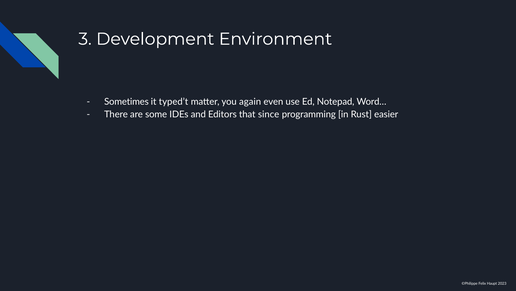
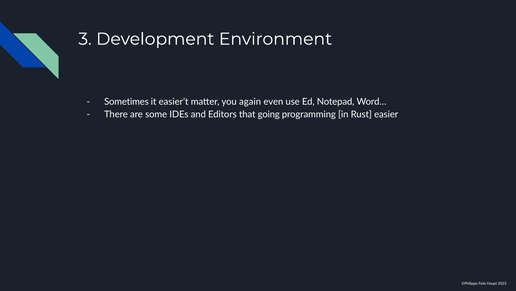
typed’t: typed’t -> easier’t
since: since -> going
